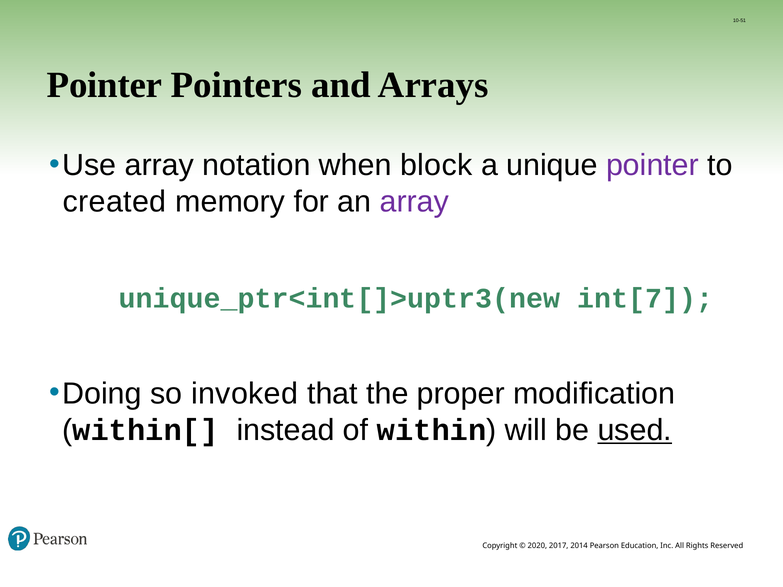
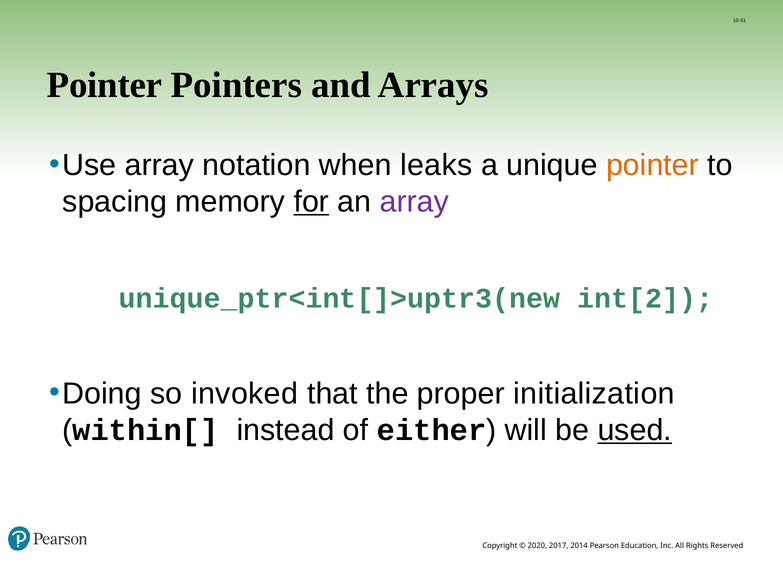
block: block -> leaks
pointer at (652, 165) colour: purple -> orange
created: created -> spacing
for underline: none -> present
int[7: int[7 -> int[2
modification: modification -> initialization
within: within -> either
